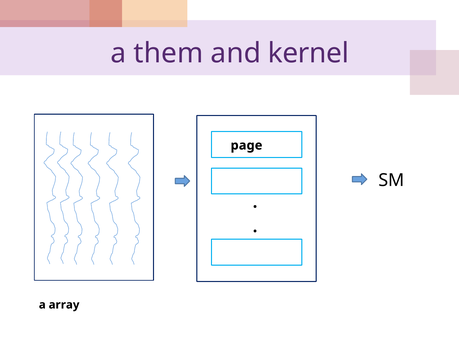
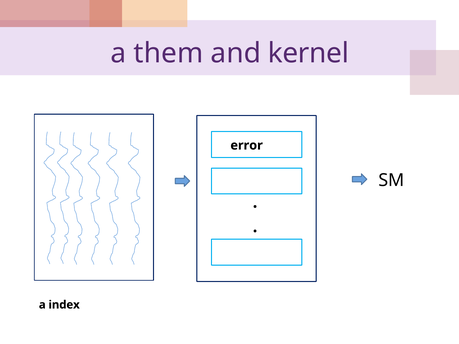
page: page -> error
array: array -> index
